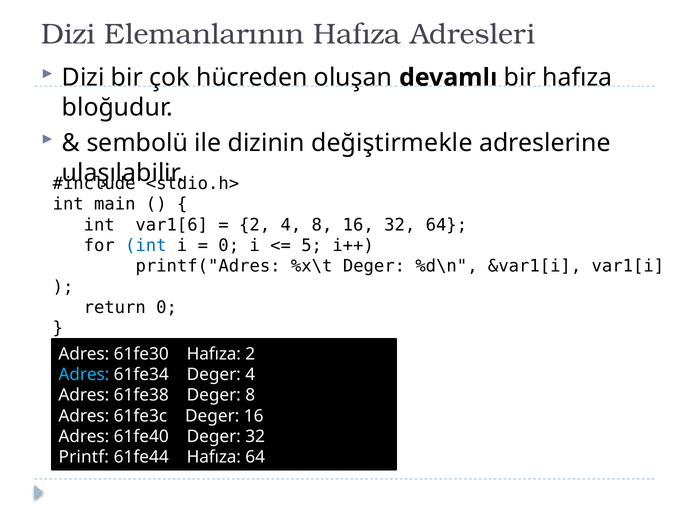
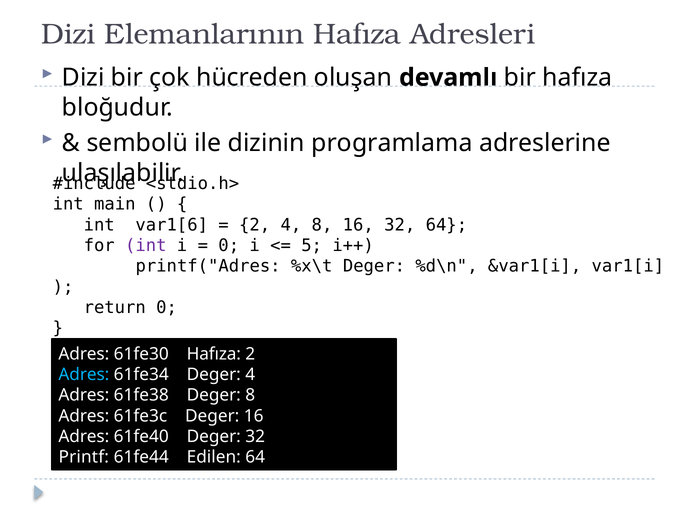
değiştirmekle: değiştirmekle -> programlama
int at (146, 245) colour: blue -> purple
61fe44 Hafıza: Hafıza -> Edilen
